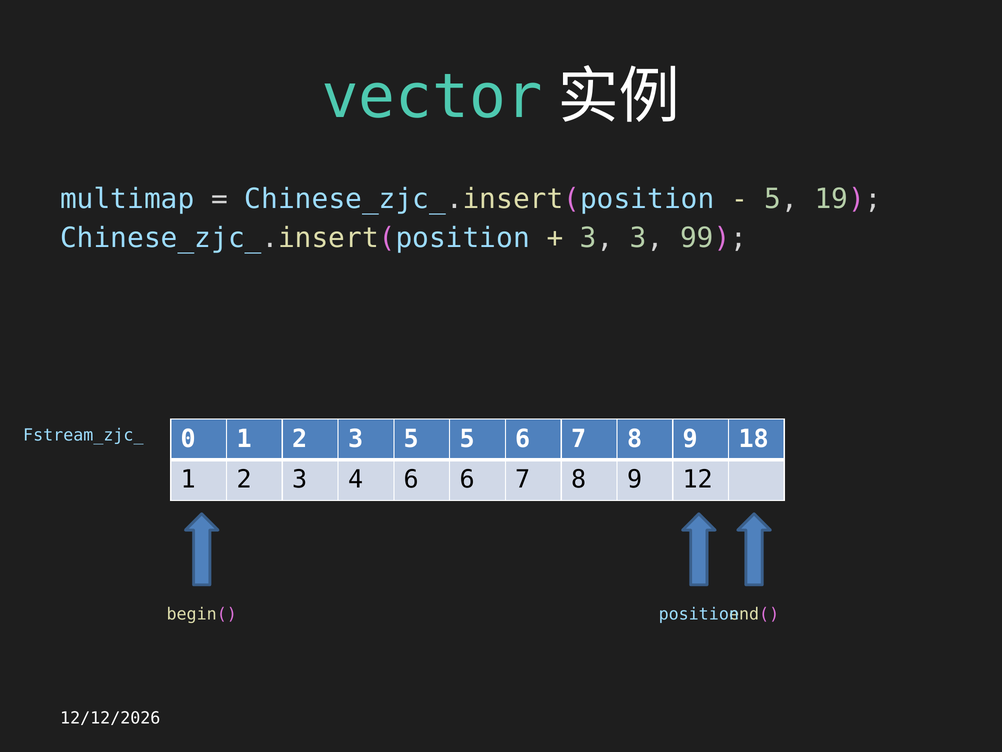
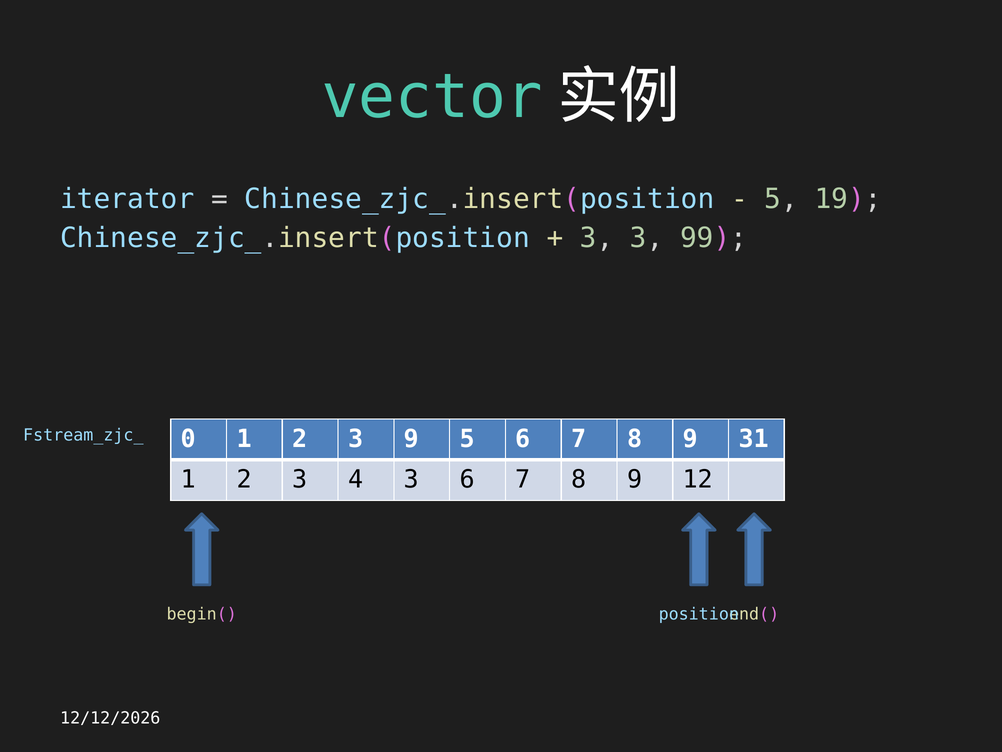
multimap: multimap -> iterator
3 5: 5 -> 9
18: 18 -> 31
4 6: 6 -> 3
